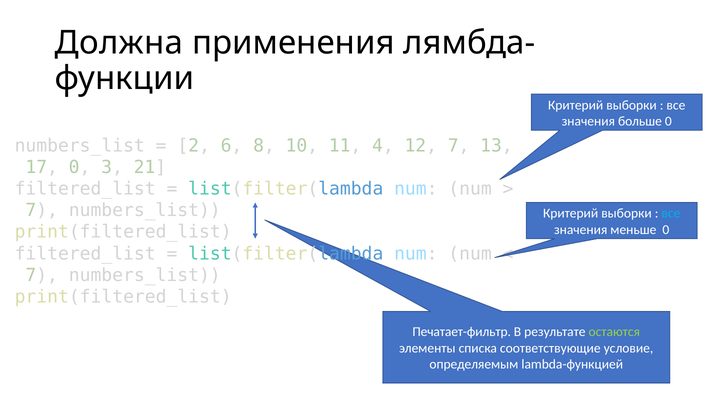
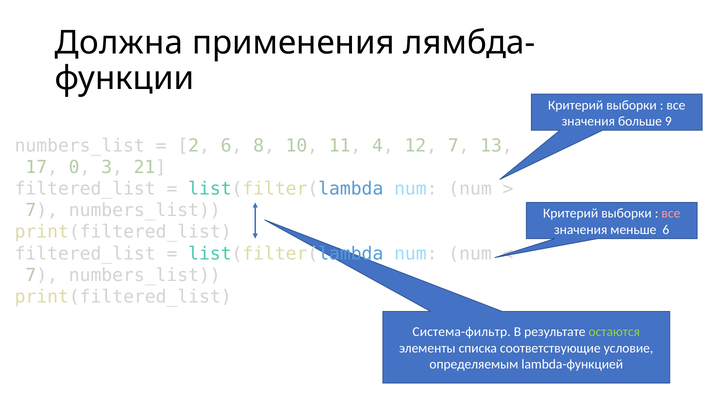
больше 0: 0 -> 9
все at (671, 214) colour: light blue -> pink
меньше 0: 0 -> 6
Печатает-фильтр: Печатает-фильтр -> Система-фильтр
